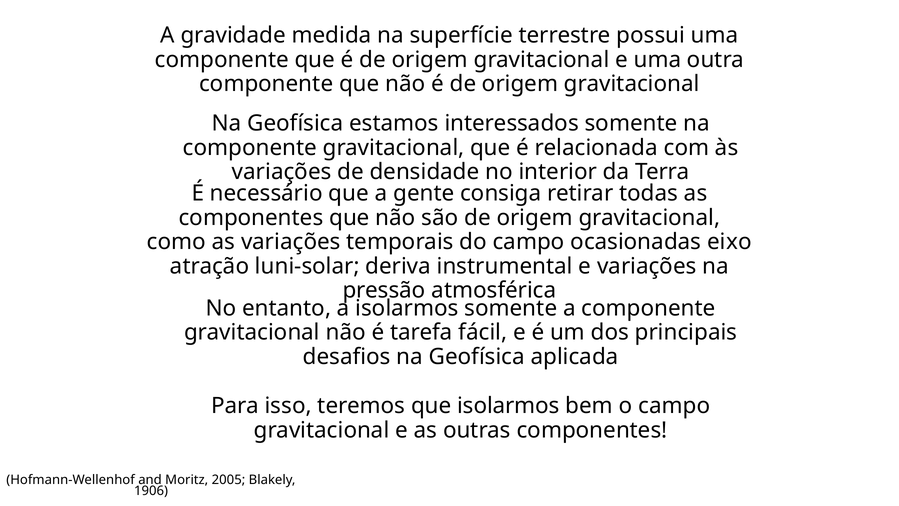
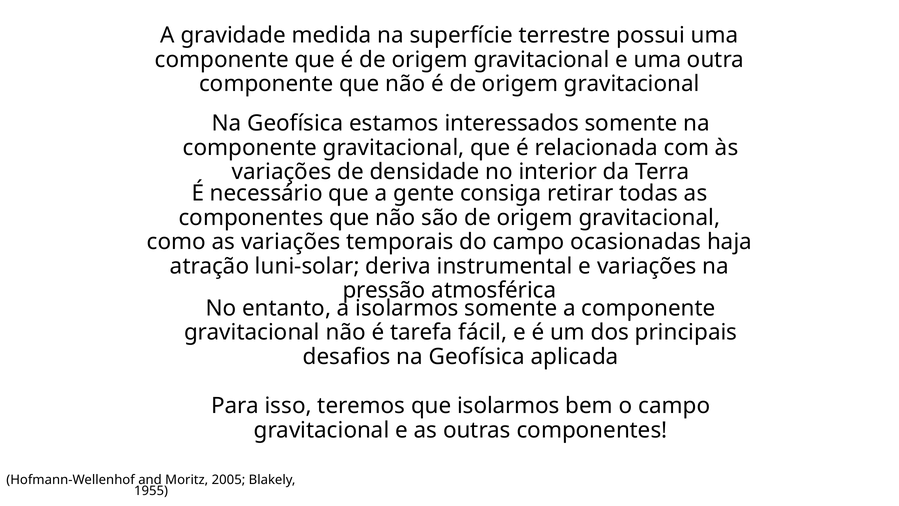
eixo: eixo -> haja
1906: 1906 -> 1955
